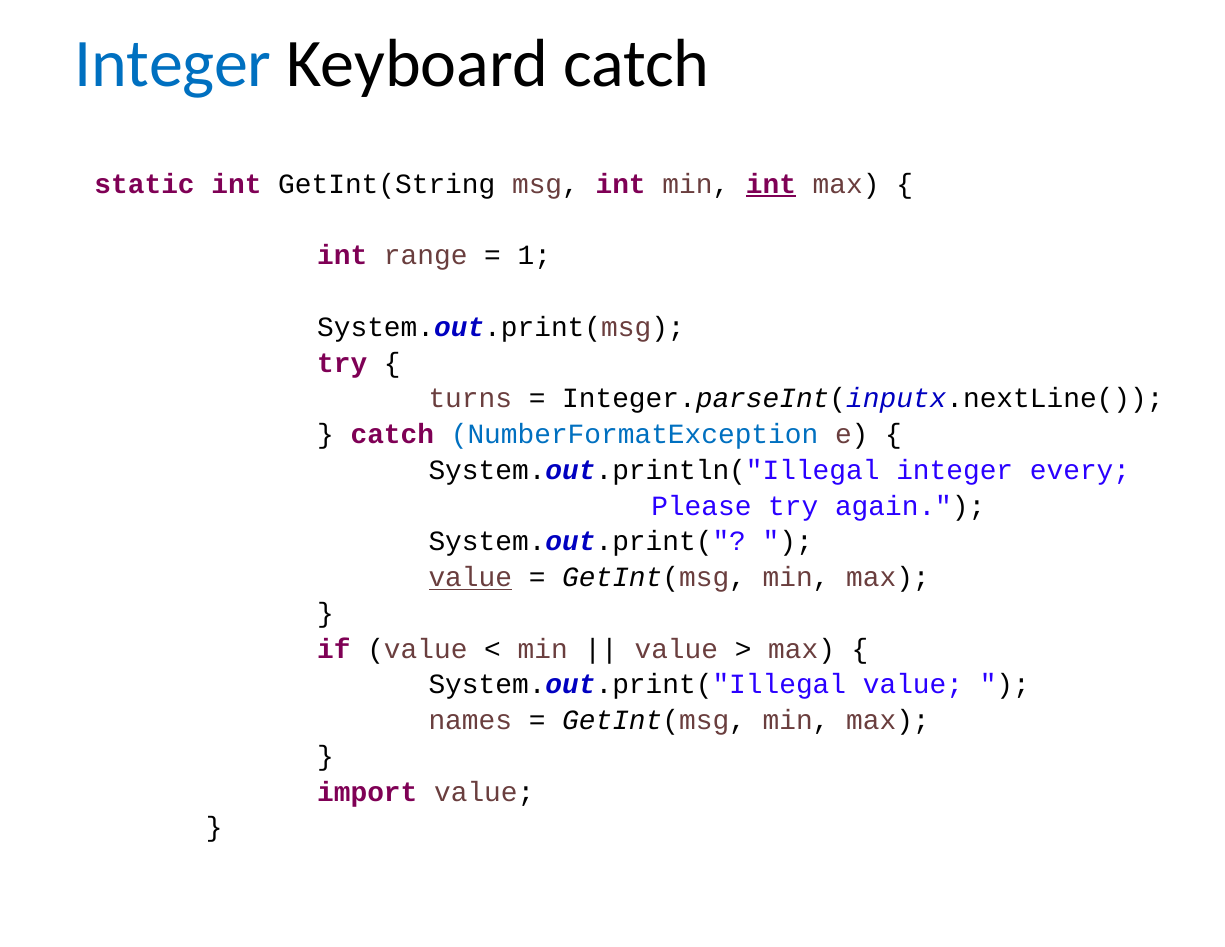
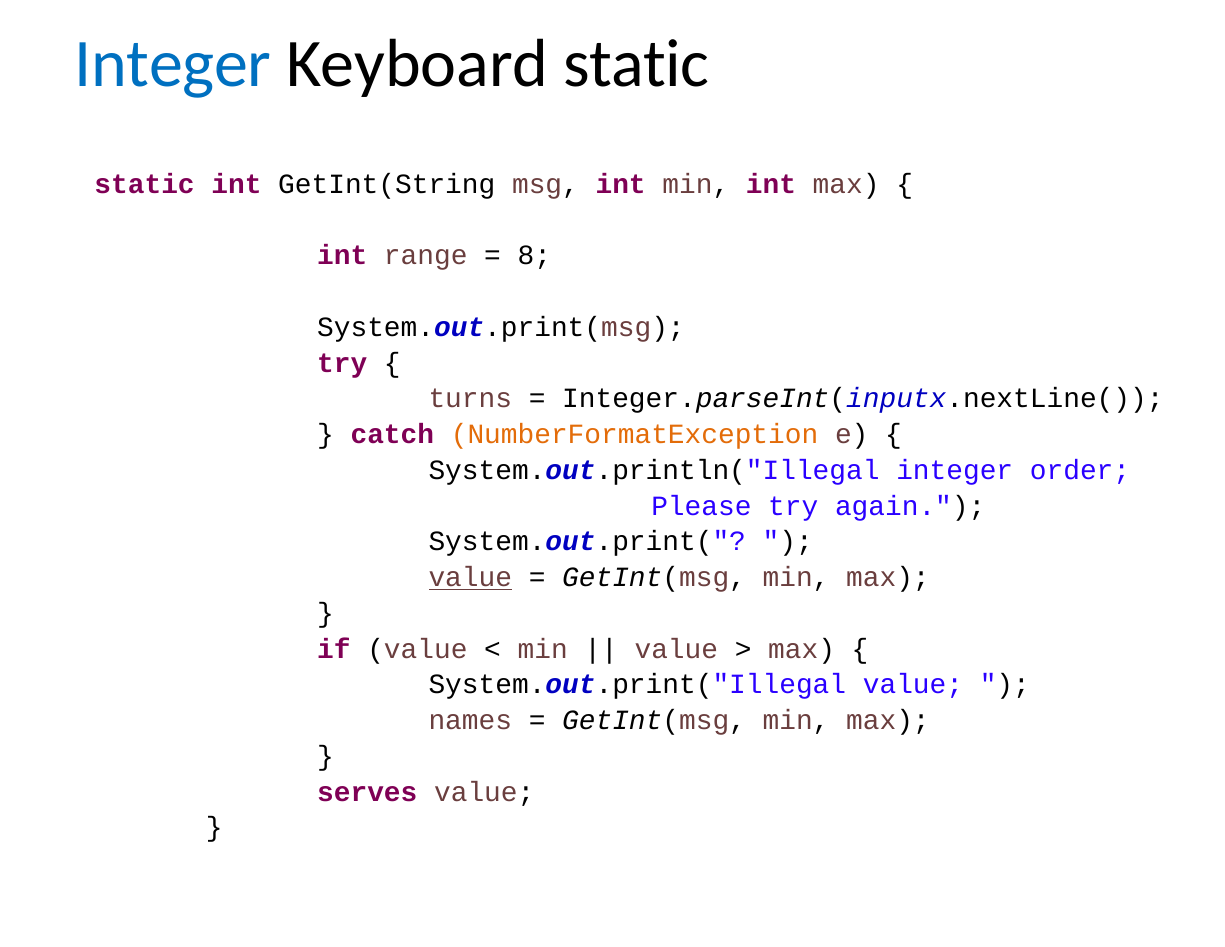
Keyboard catch: catch -> static
int at (771, 184) underline: present -> none
1: 1 -> 8
NumberFormatException colour: blue -> orange
every: every -> order
import: import -> serves
